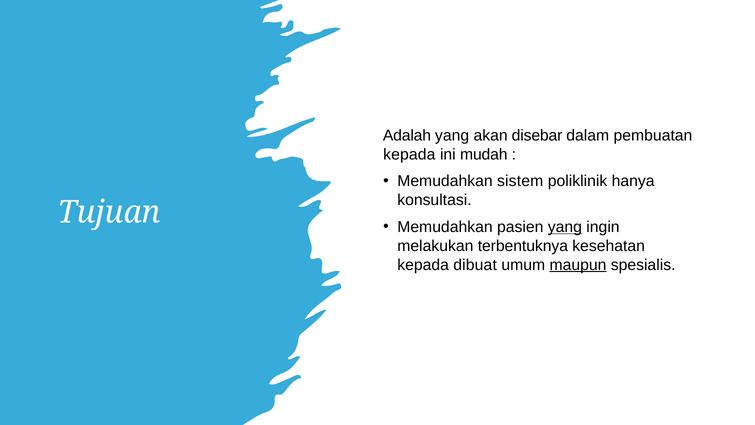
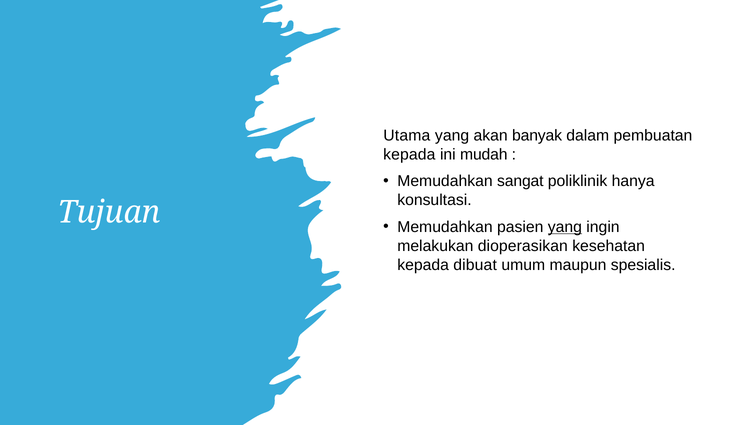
Adalah: Adalah -> Utama
disebar: disebar -> banyak
sistem: sistem -> sangat
terbentuknya: terbentuknya -> dioperasikan
maupun underline: present -> none
